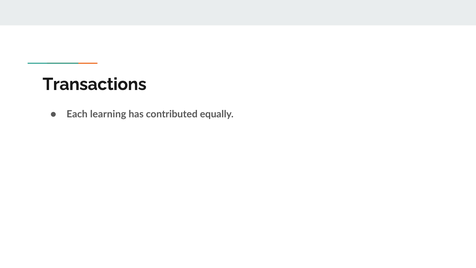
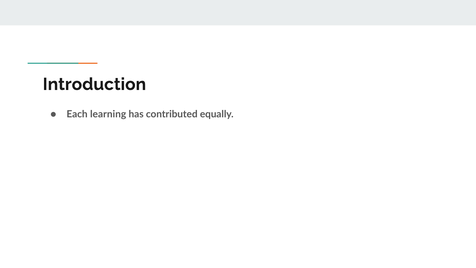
Transactions: Transactions -> Introduction
